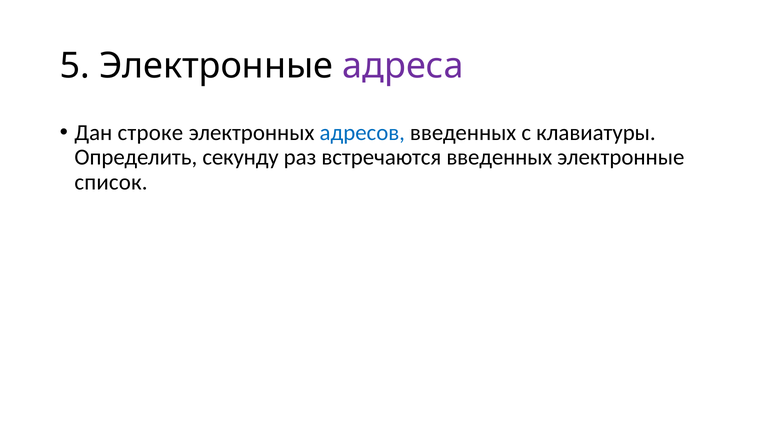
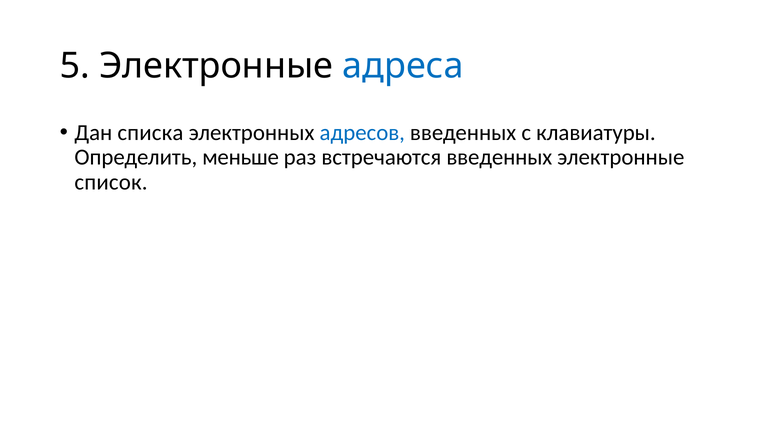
адреса colour: purple -> blue
строке: строке -> списка
секунду: секунду -> меньше
